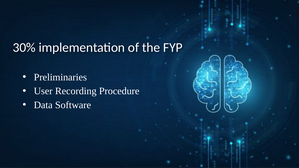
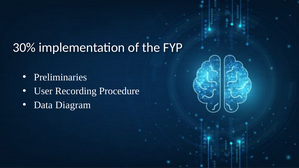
Software: Software -> Diagram
